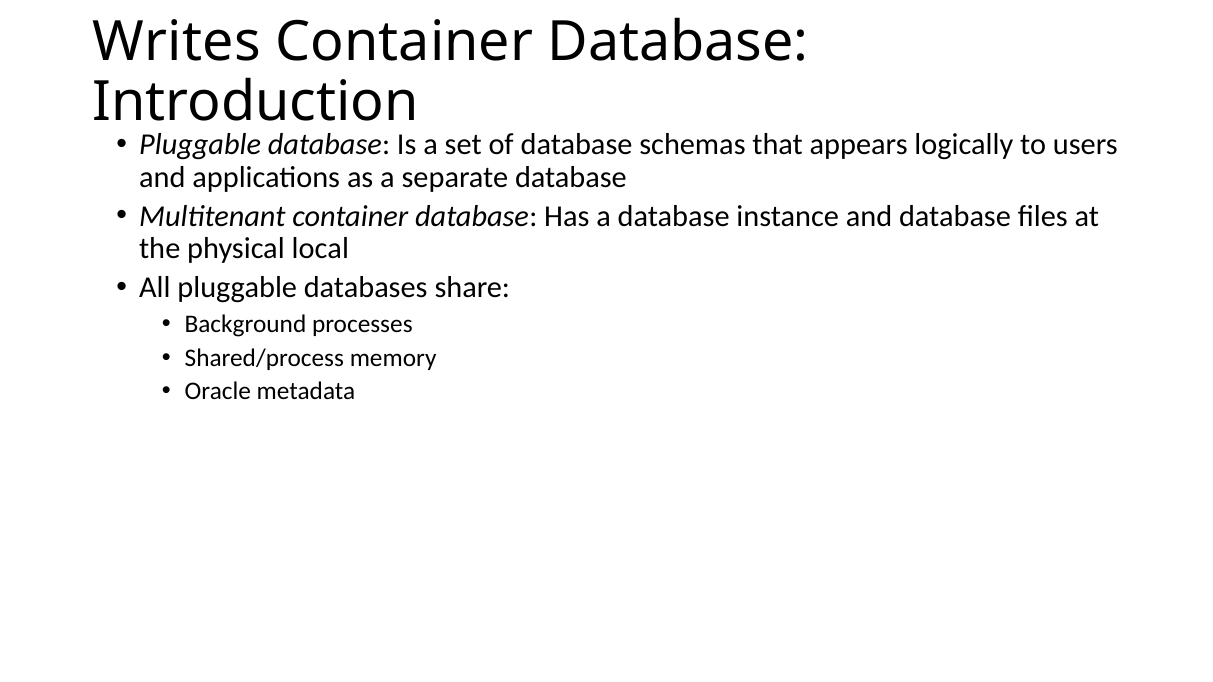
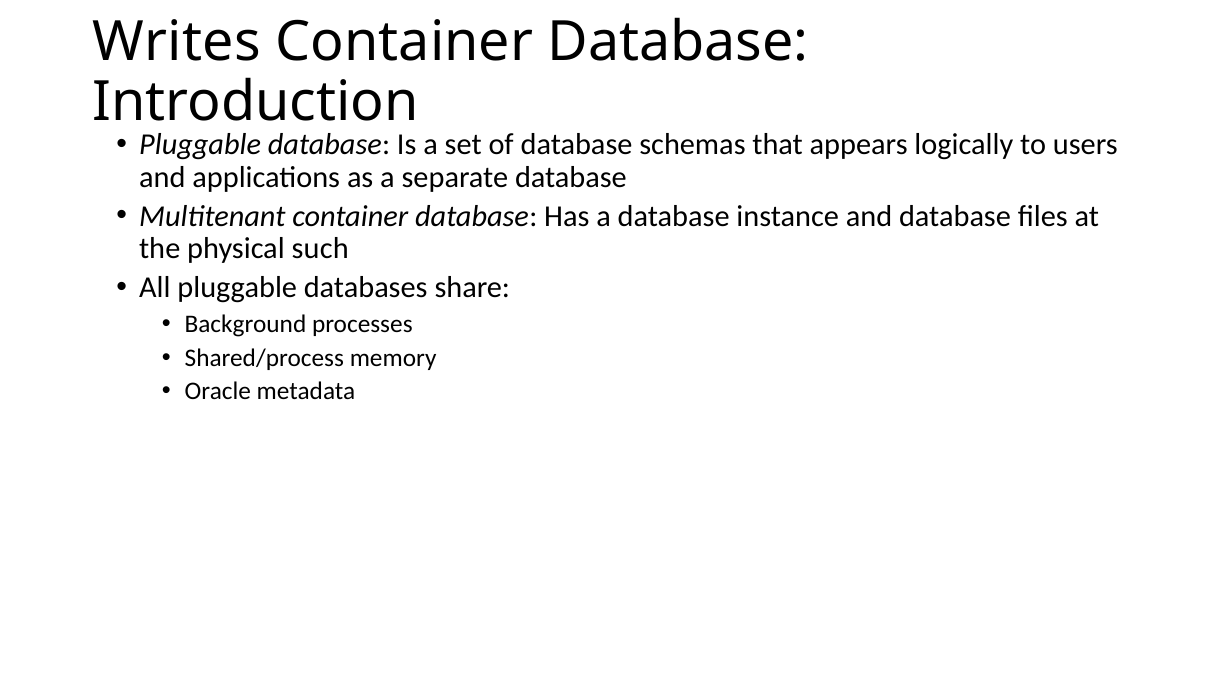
local: local -> such
